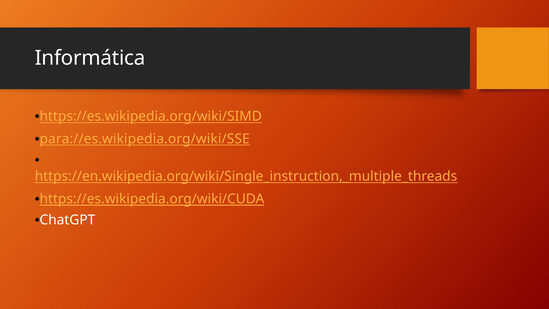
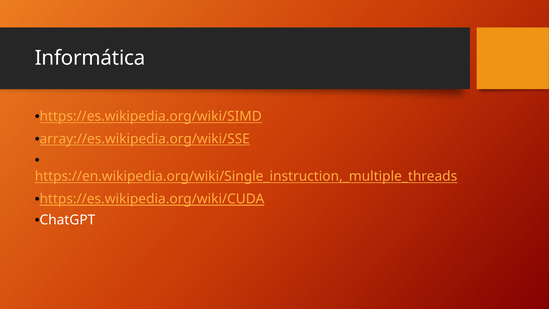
para://es.wikipedia.org/wiki/SSE: para://es.wikipedia.org/wiki/SSE -> array://es.wikipedia.org/wiki/SSE
